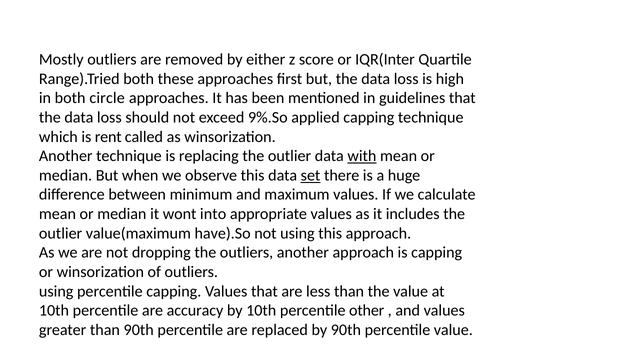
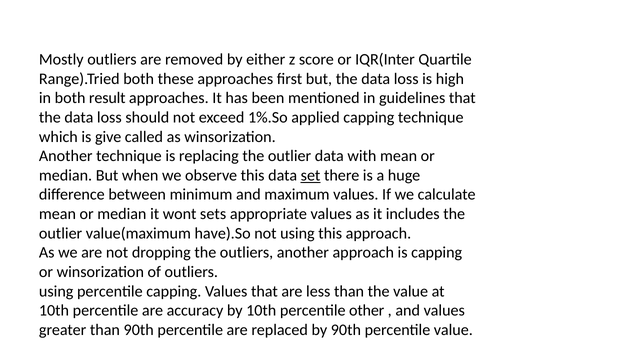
circle: circle -> result
9%.So: 9%.So -> 1%.So
rent: rent -> give
with underline: present -> none
into: into -> sets
